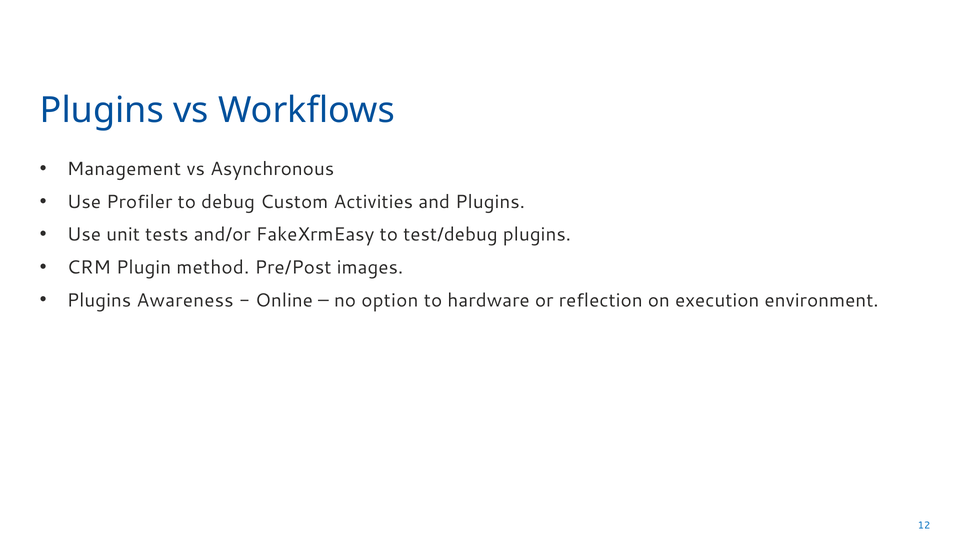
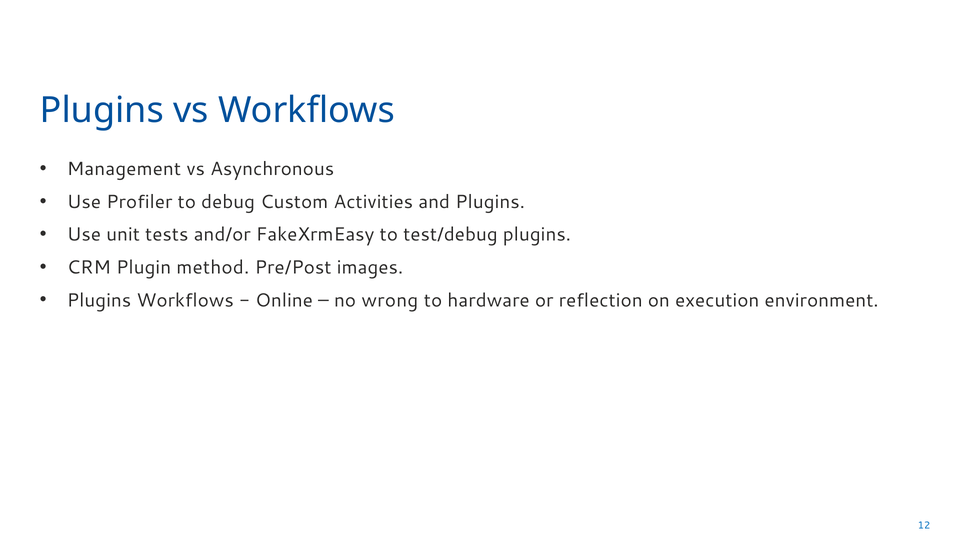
Plugins Awareness: Awareness -> Workflows
option: option -> wrong
